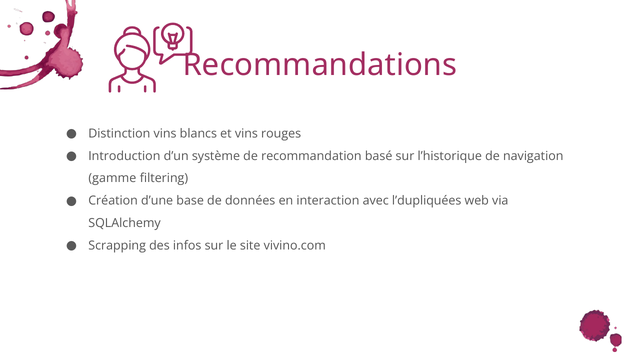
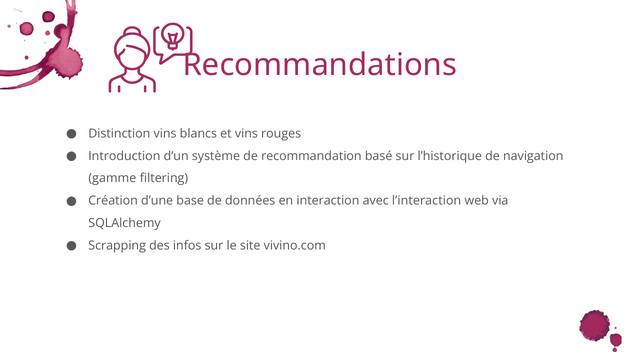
l’dupliquées: l’dupliquées -> l’interaction
